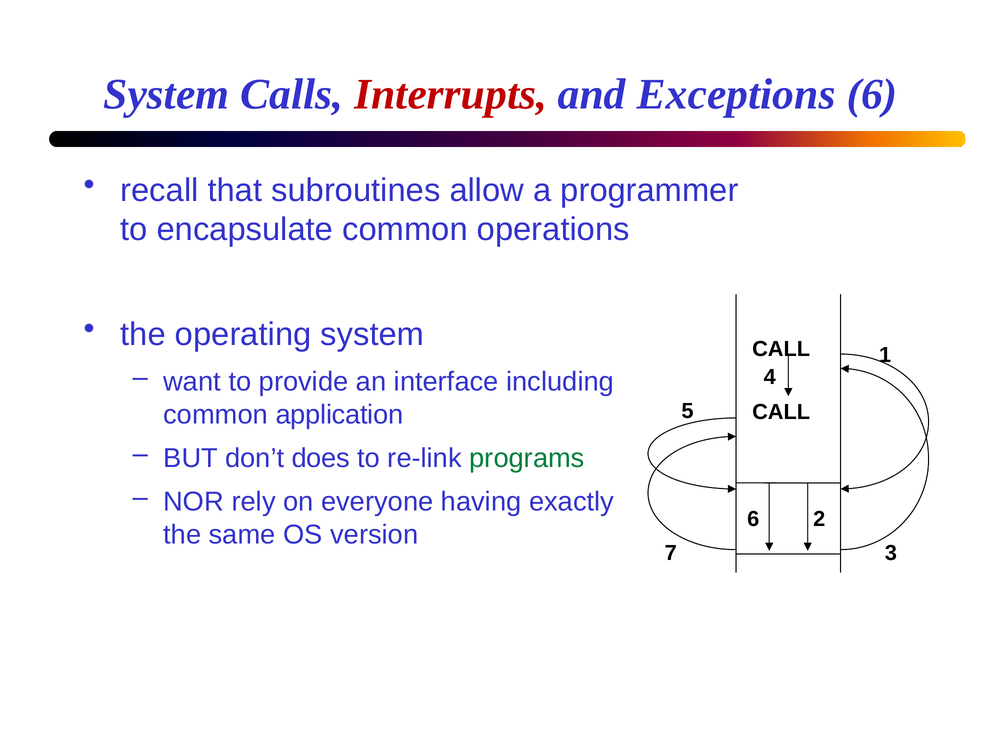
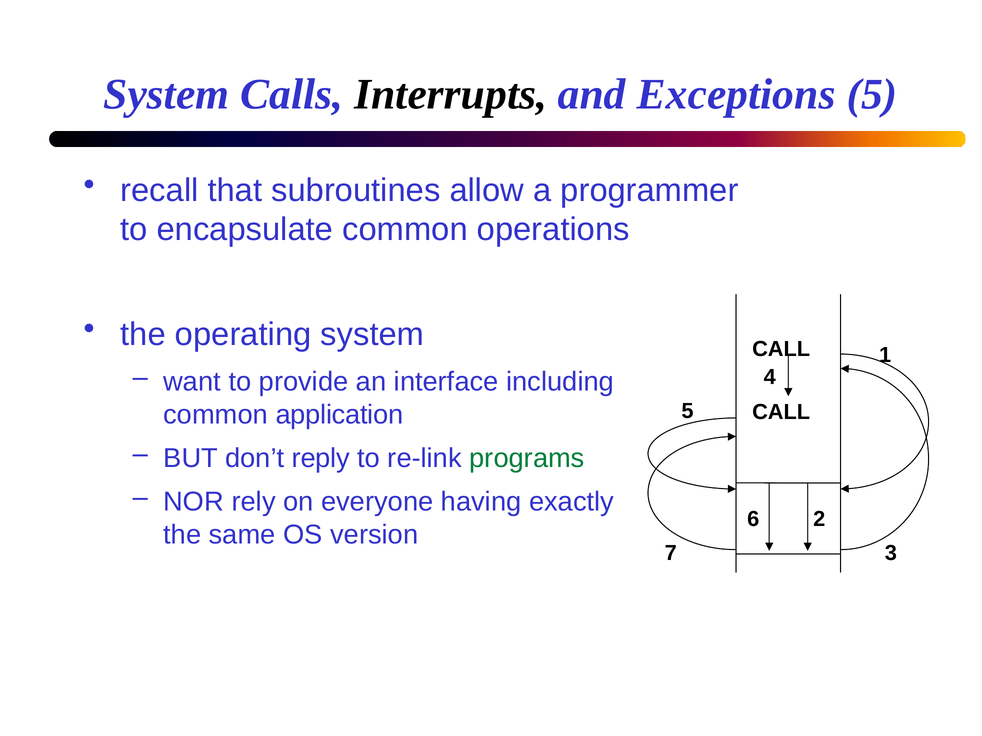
Interrupts colour: red -> black
Exceptions 6: 6 -> 5
does: does -> reply
